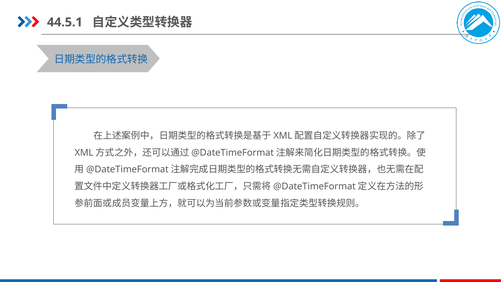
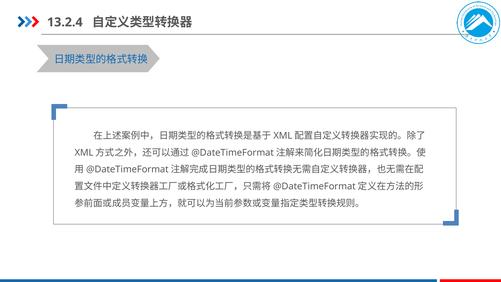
44.5.1: 44.5.1 -> 13.2.4
